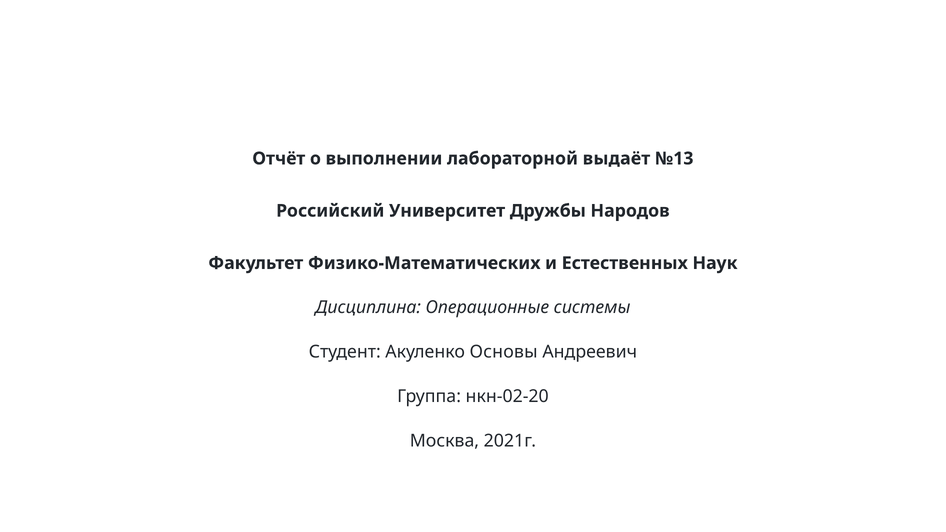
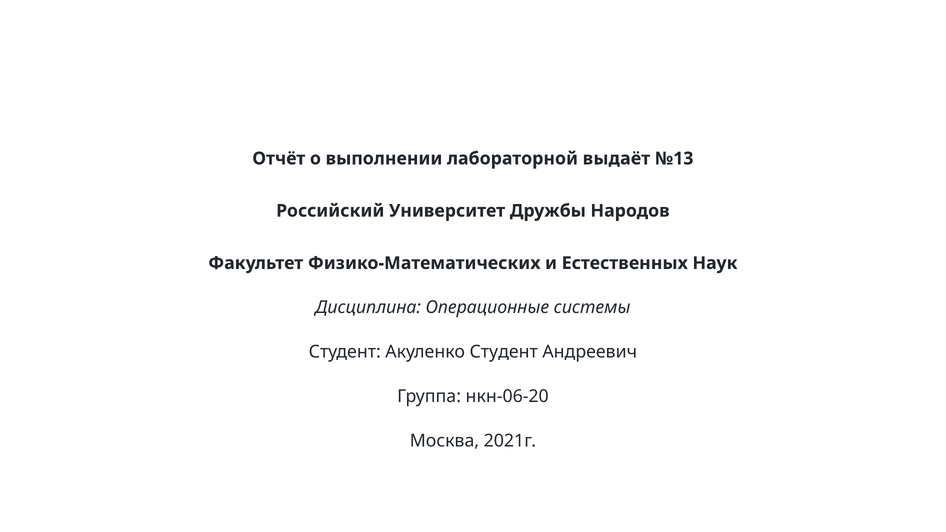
Акуленко Основы: Основы -> Студент
нкн-02-20: нкн-02-20 -> нкн-06-20
